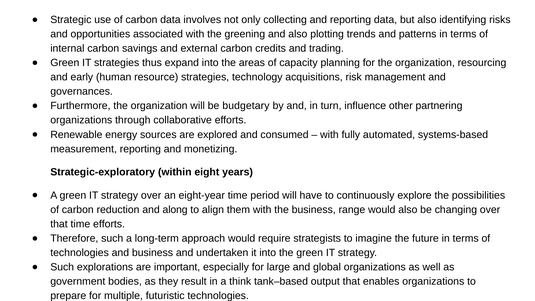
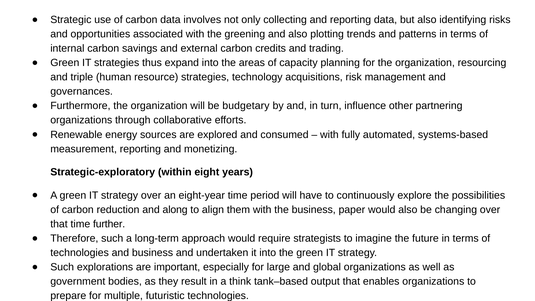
early: early -> triple
range: range -> paper
time efforts: efforts -> further
